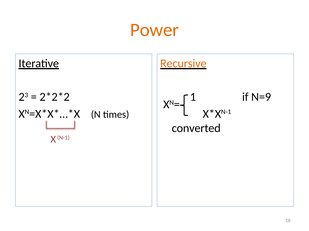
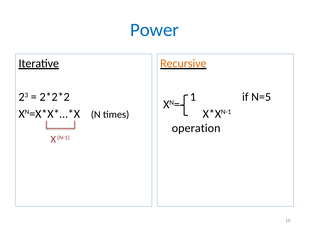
Power colour: orange -> blue
N=9: N=9 -> N=5
converted: converted -> operation
